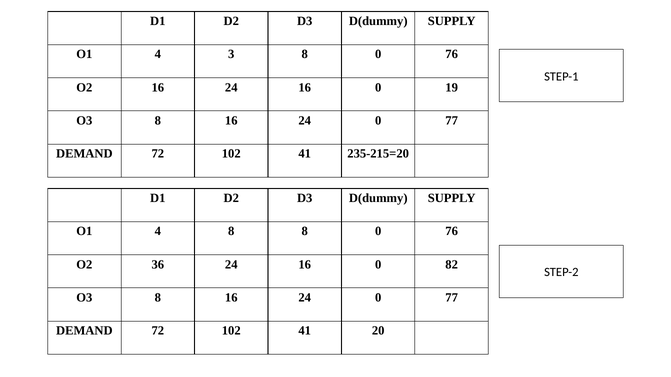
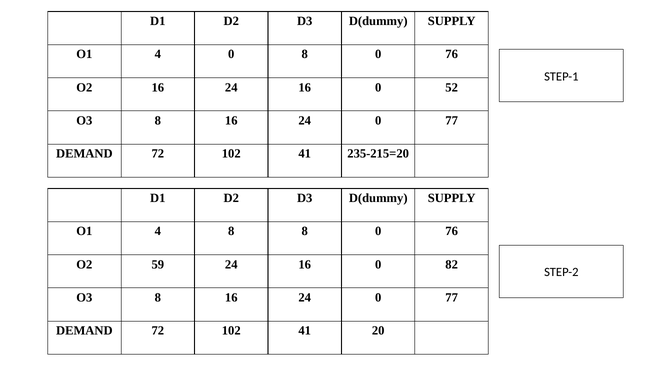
4 3: 3 -> 0
19: 19 -> 52
36: 36 -> 59
